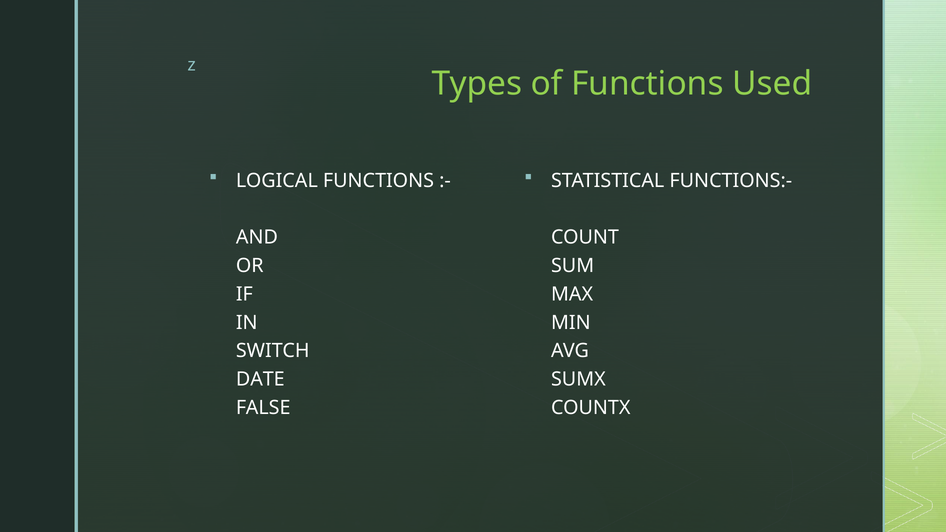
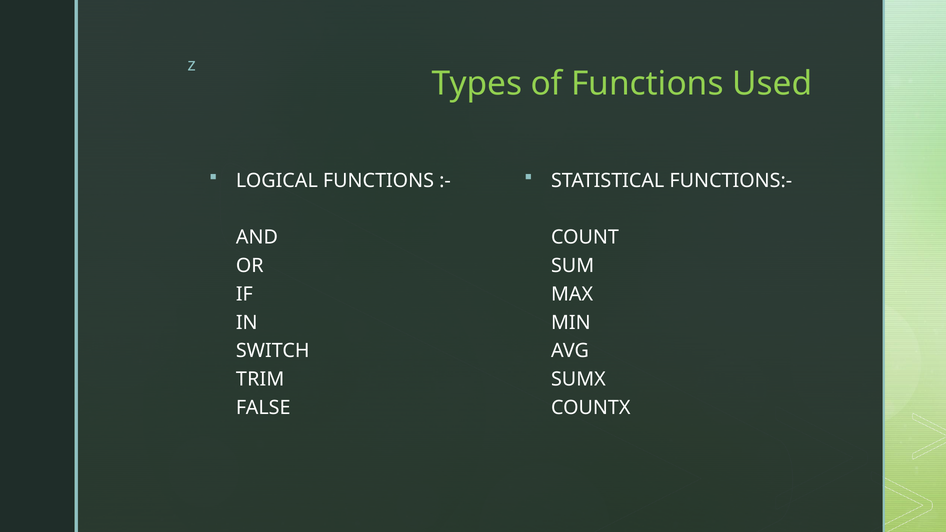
DATE: DATE -> TRIM
